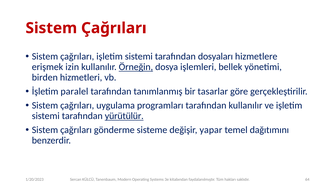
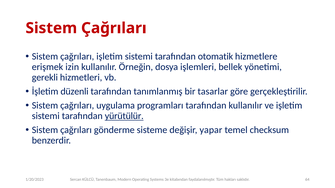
dosyaları: dosyaları -> otomatik
Örneğin underline: present -> none
birden: birden -> gerekli
paralel: paralel -> düzenli
dağıtımını: dağıtımını -> checksum
